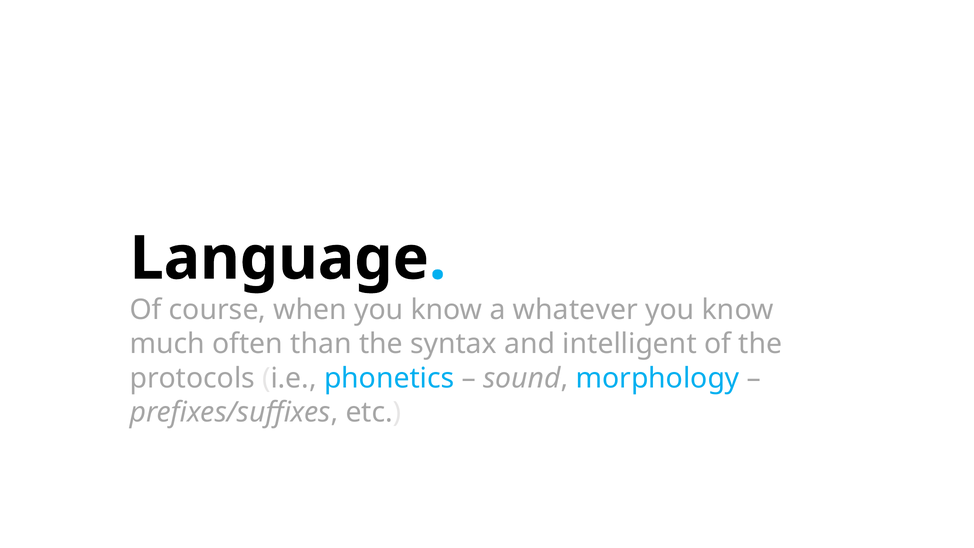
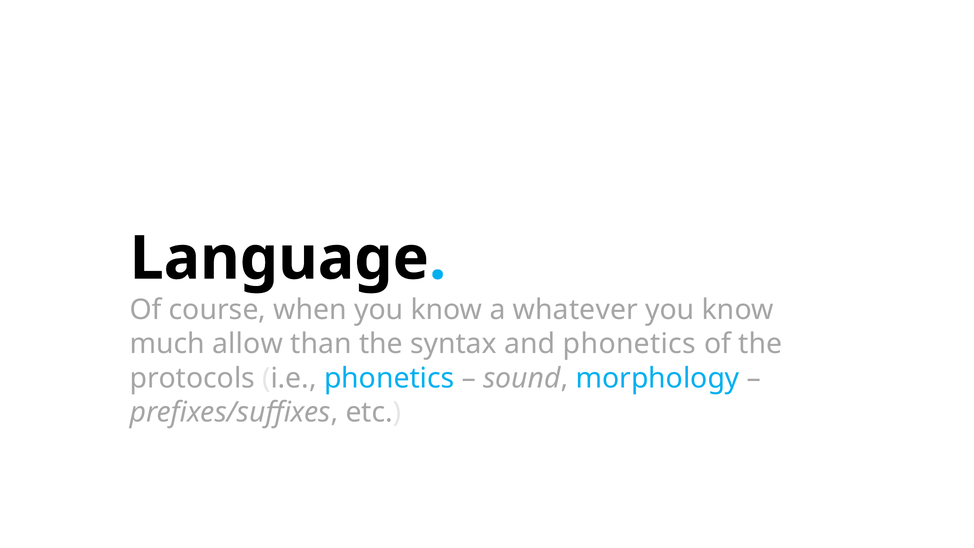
often: often -> allow
and intelligent: intelligent -> phonetics
